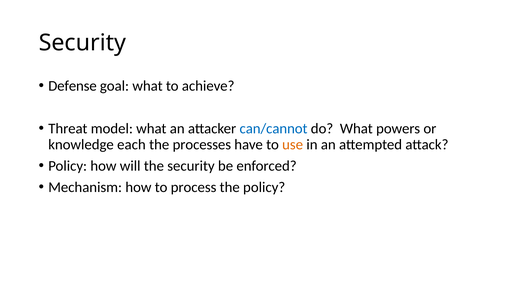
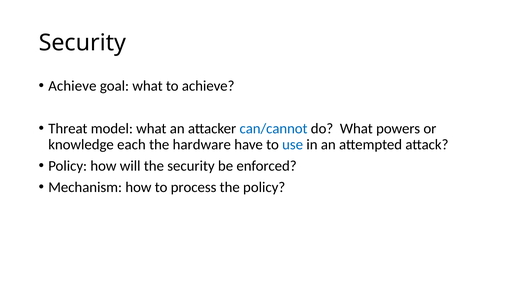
Defense at (72, 86): Defense -> Achieve
processes: processes -> hardware
use colour: orange -> blue
